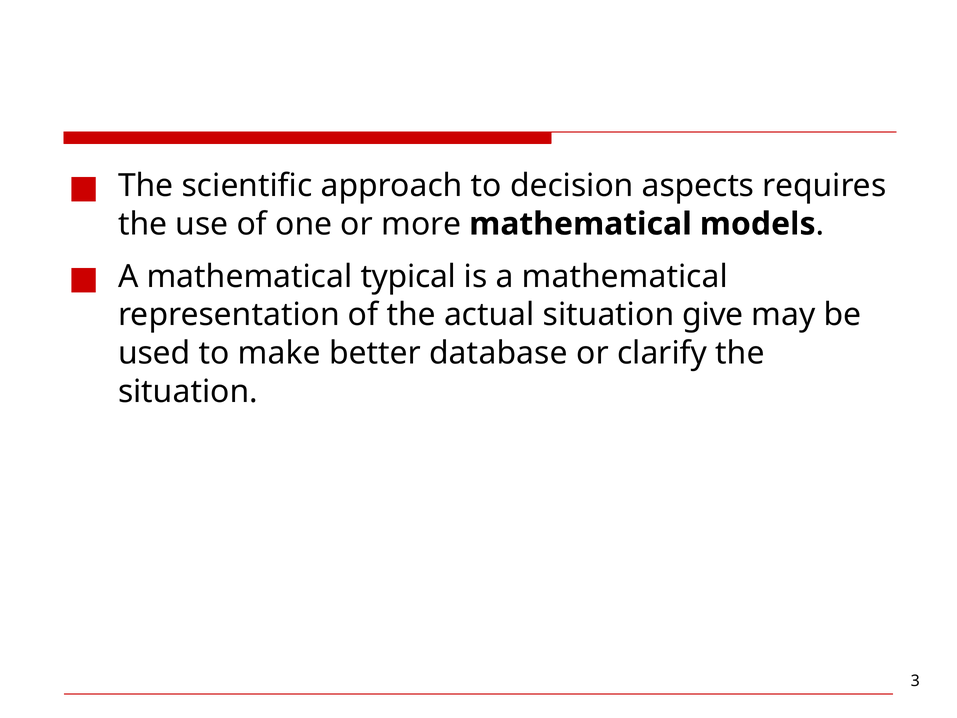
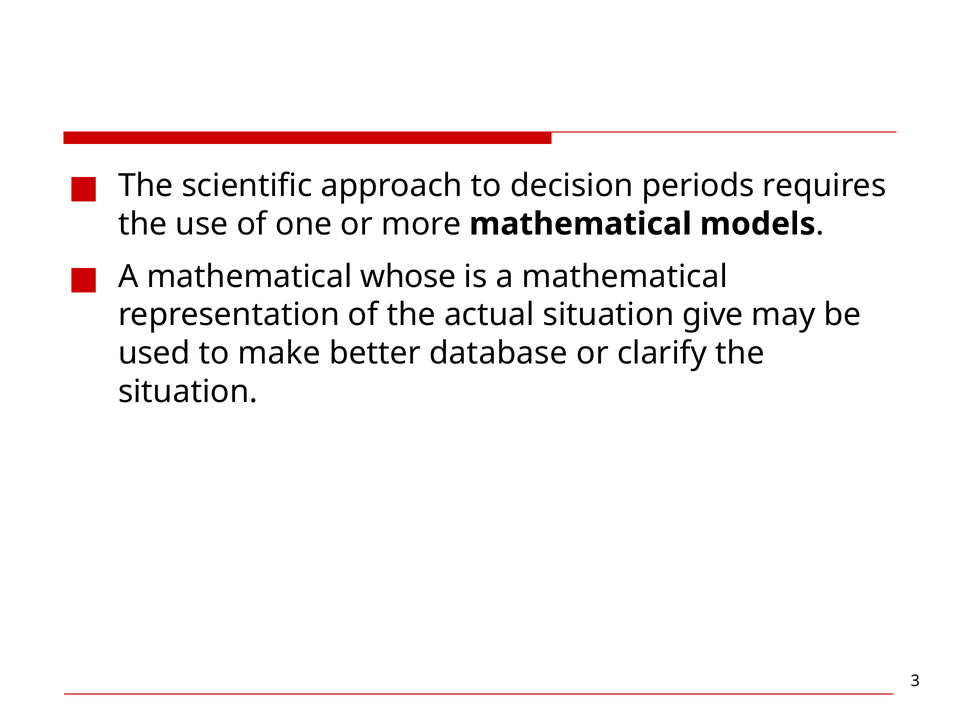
aspects: aspects -> periods
typical: typical -> whose
